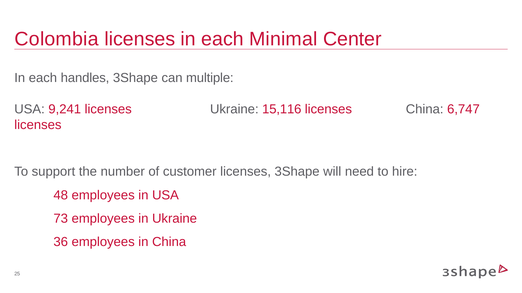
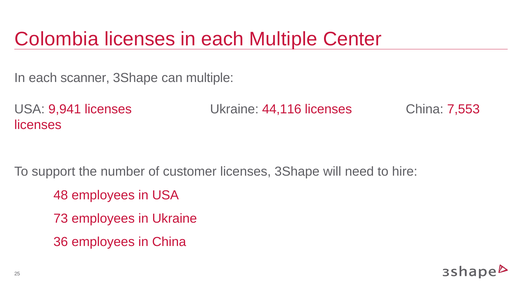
each Minimal: Minimal -> Multiple
handles: handles -> scanner
9,241: 9,241 -> 9,941
15,116: 15,116 -> 44,116
6,747: 6,747 -> 7,553
